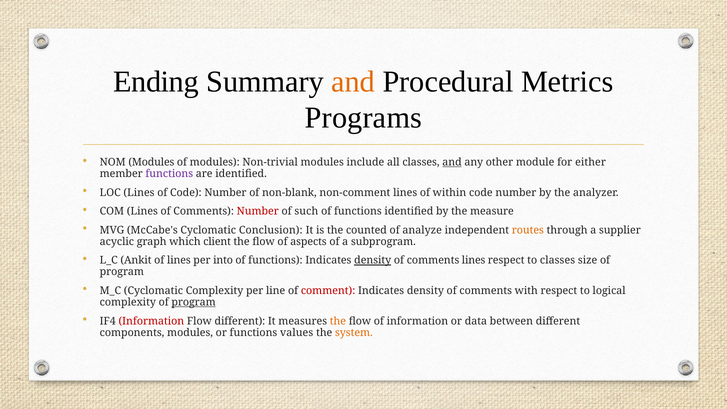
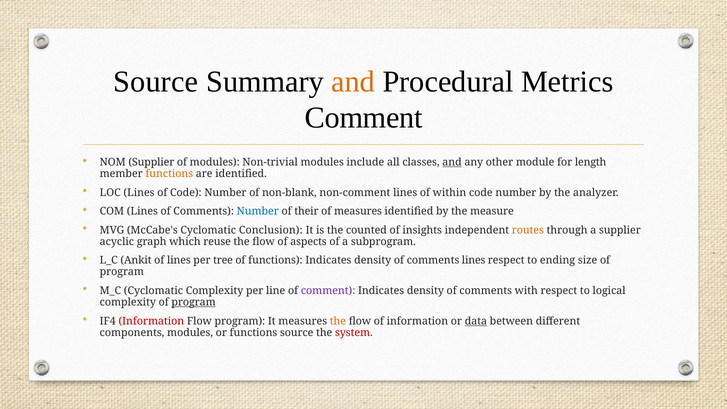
Ending at (156, 82): Ending -> Source
Programs at (363, 118): Programs -> Comment
NOM Modules: Modules -> Supplier
either: either -> length
functions at (169, 174) colour: purple -> orange
Number at (258, 211) colour: red -> blue
such: such -> their
functions at (358, 211): functions -> measures
analyze: analyze -> insights
client: client -> reuse
into: into -> tree
density at (373, 260) underline: present -> none
to classes: classes -> ending
comment at (328, 291) colour: red -> purple
Flow different: different -> program
data underline: none -> present
functions values: values -> source
system colour: orange -> red
